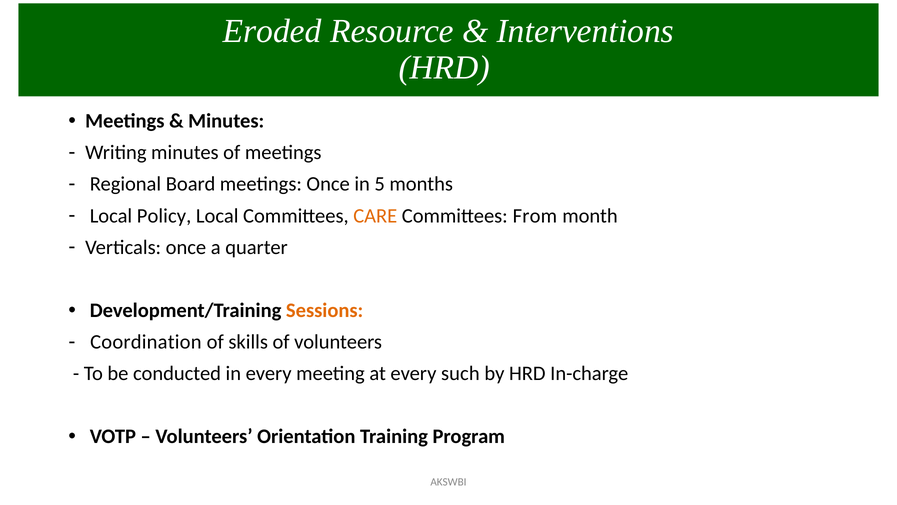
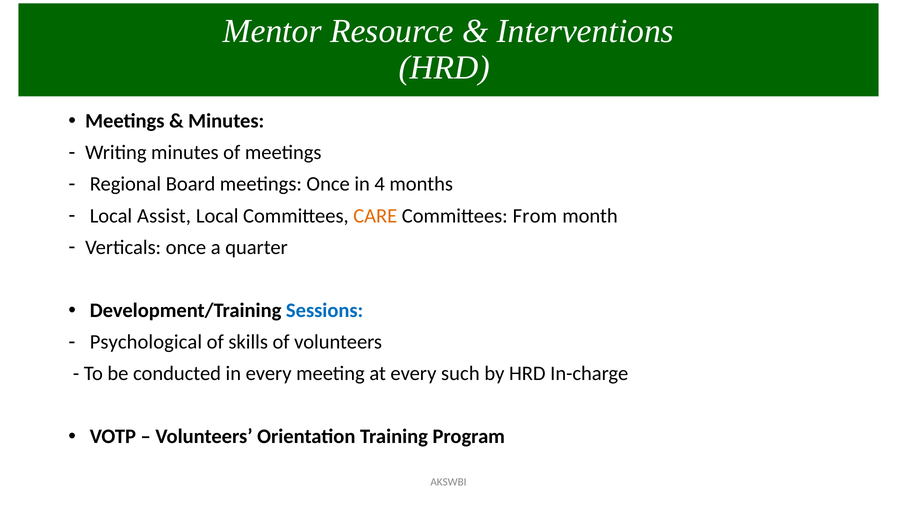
Eroded: Eroded -> Mentor
5: 5 -> 4
Policy: Policy -> Assist
Sessions colour: orange -> blue
Coordination: Coordination -> Psychological
